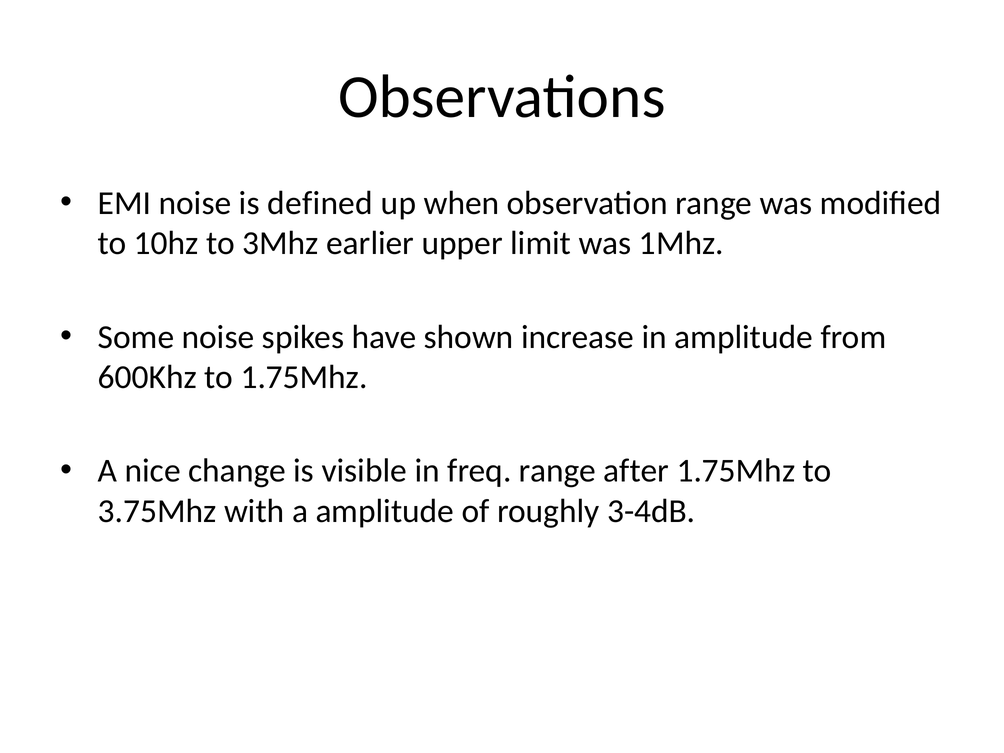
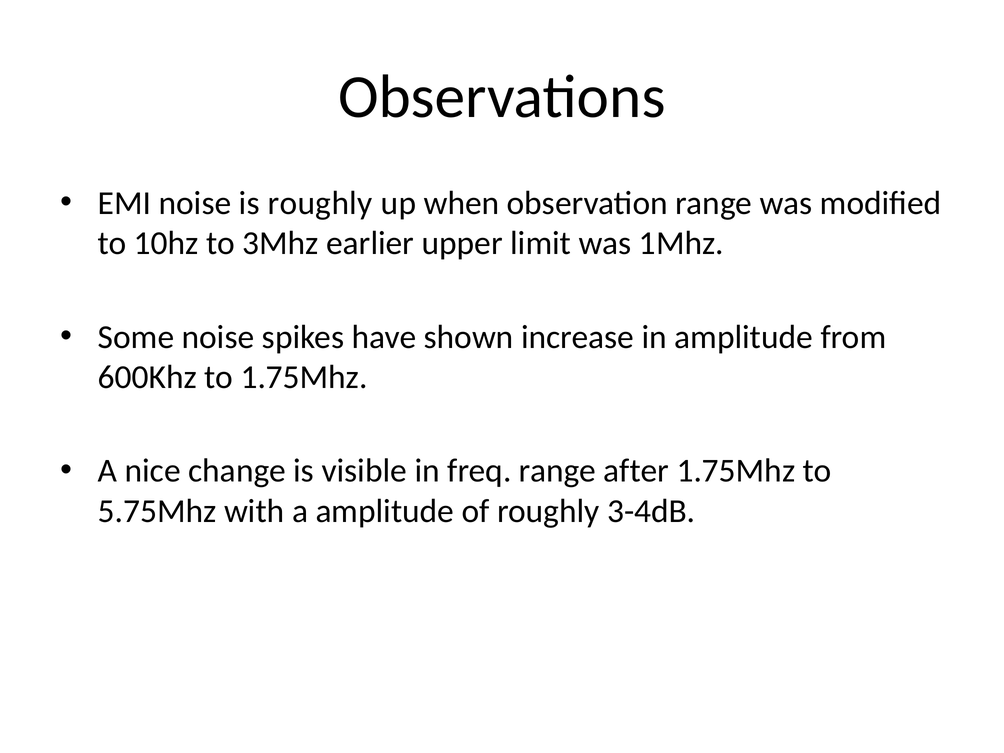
is defined: defined -> roughly
3.75Mhz: 3.75Mhz -> 5.75Mhz
